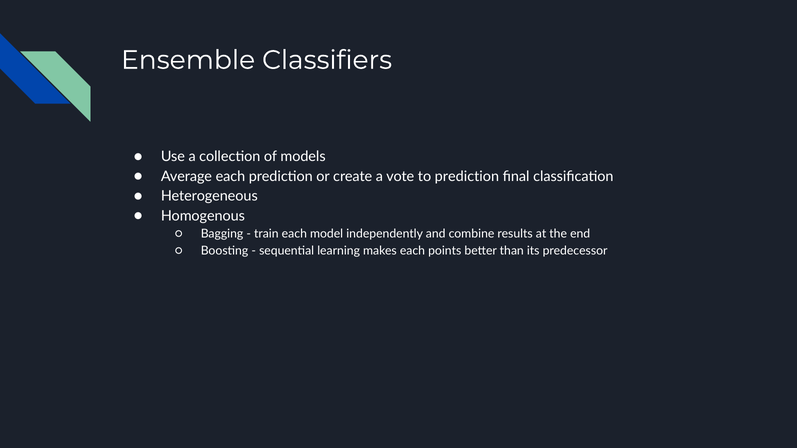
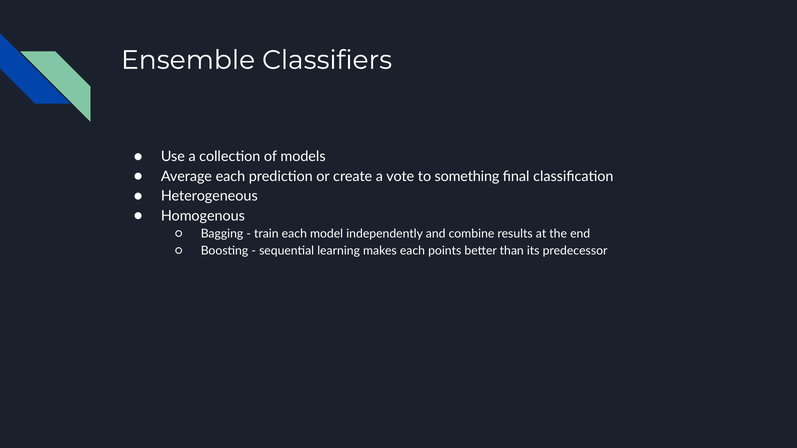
to prediction: prediction -> something
